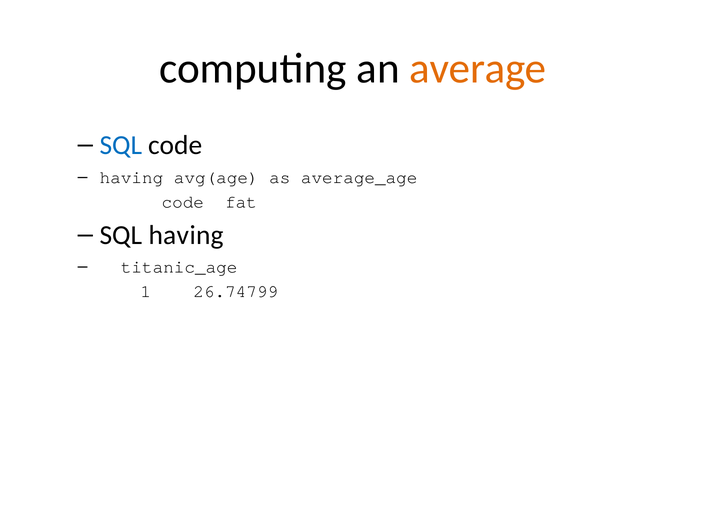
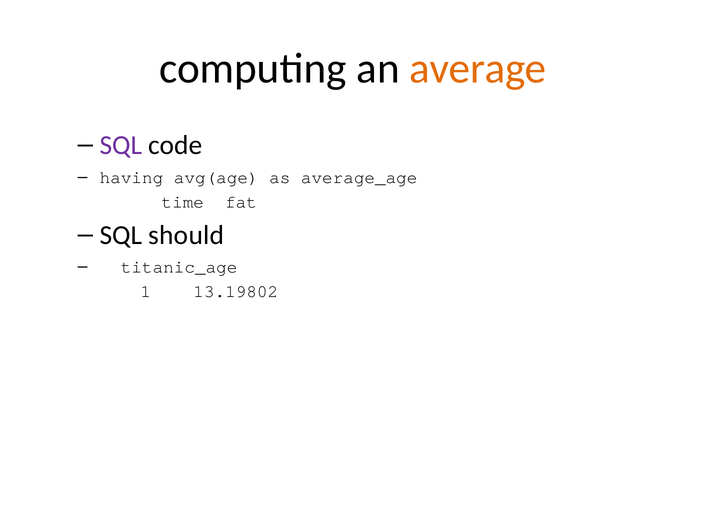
SQL at (121, 145) colour: blue -> purple
code at (183, 202): code -> time
SQL having: having -> should
26.74799: 26.74799 -> 13.19802
